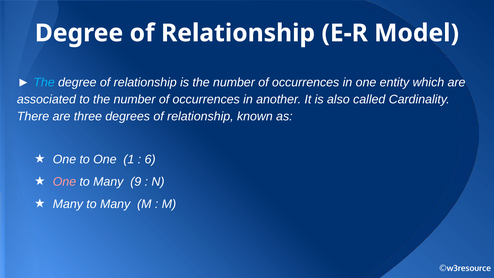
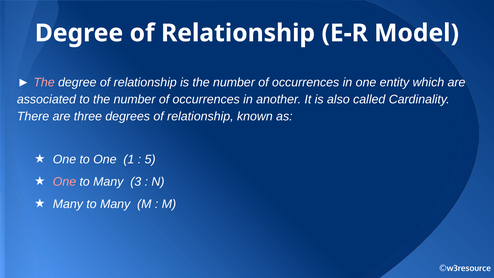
The at (44, 82) colour: light blue -> pink
6: 6 -> 5
9: 9 -> 3
